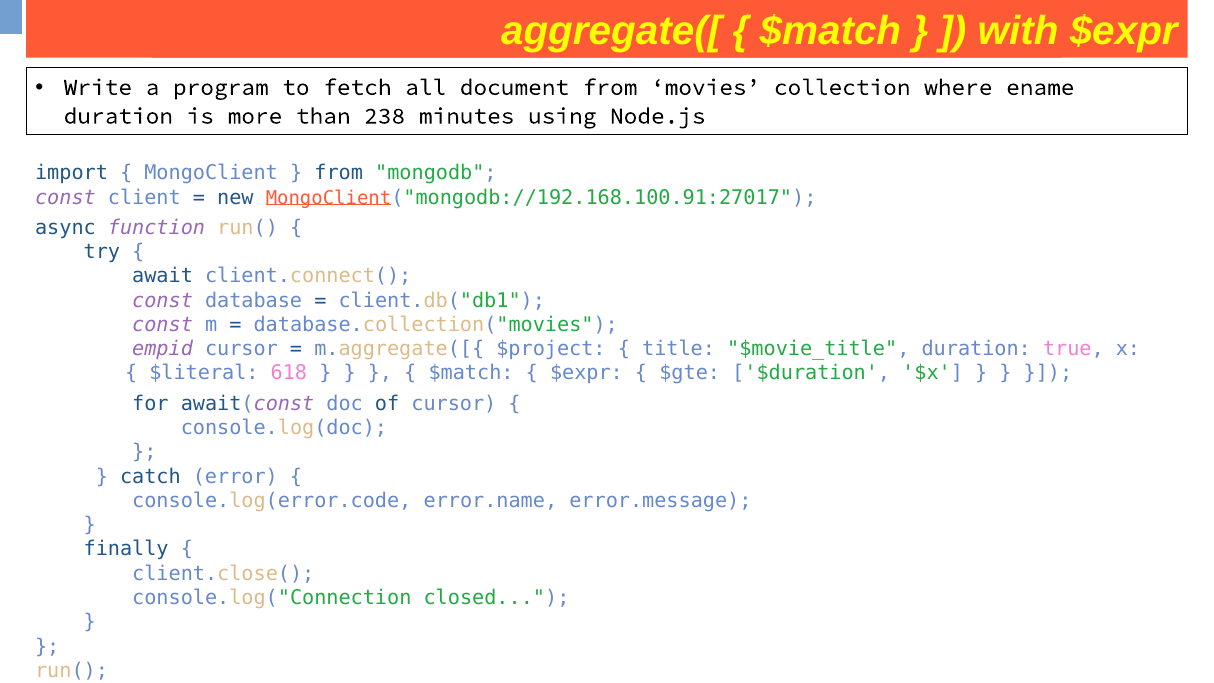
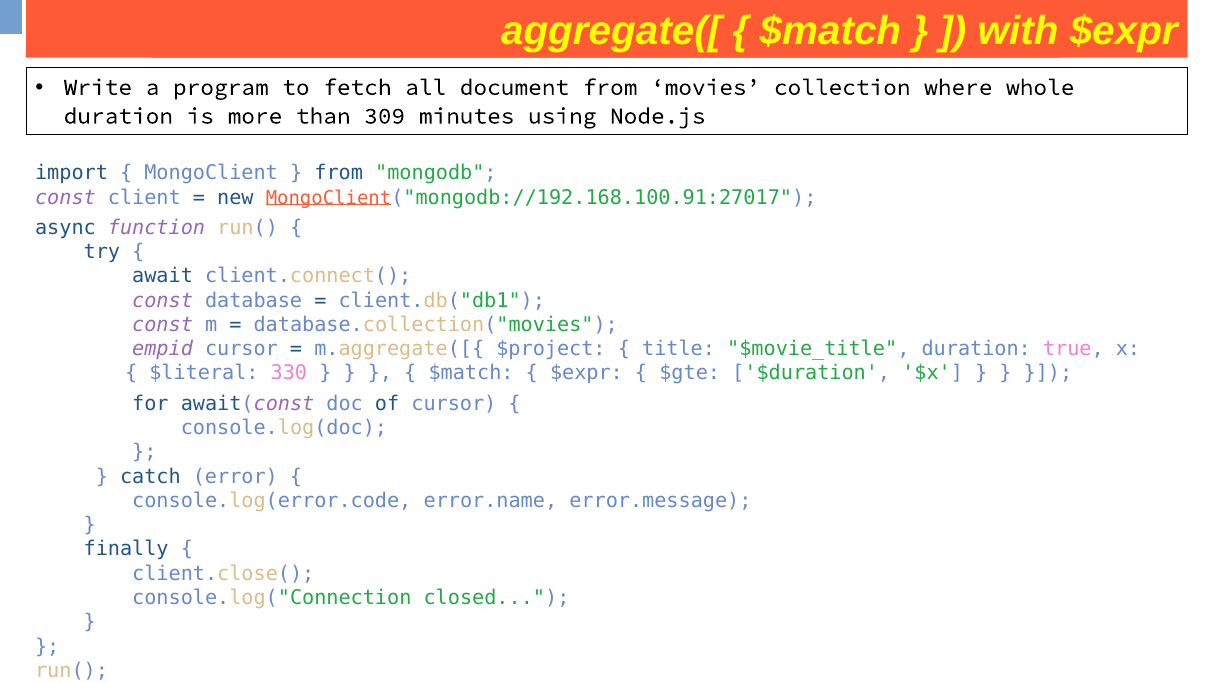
ename: ename -> whole
238: 238 -> 309
618: 618 -> 330
